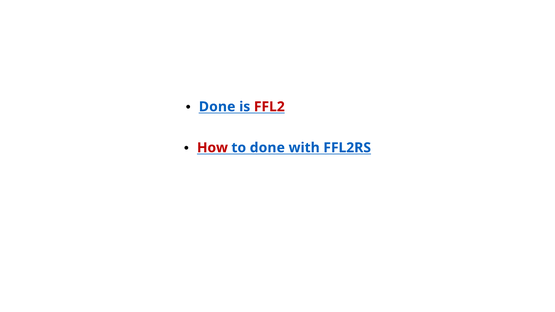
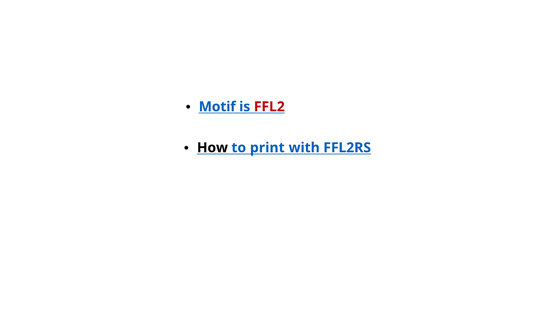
Done at (217, 107): Done -> Motif
How colour: red -> black
to done: done -> print
